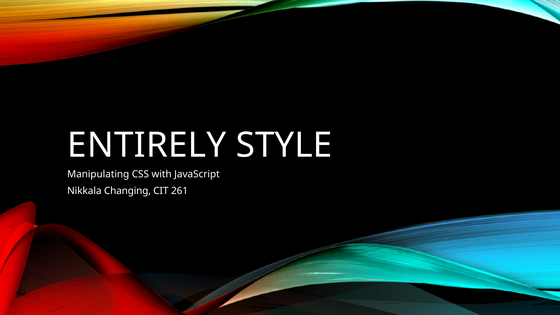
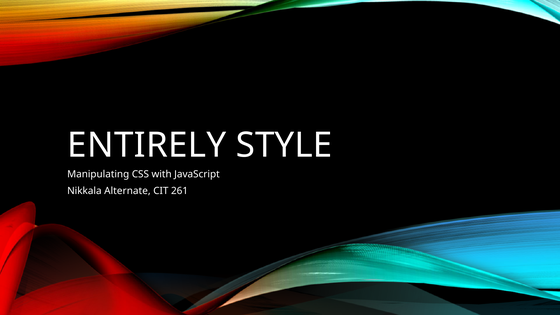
Changing: Changing -> Alternate
